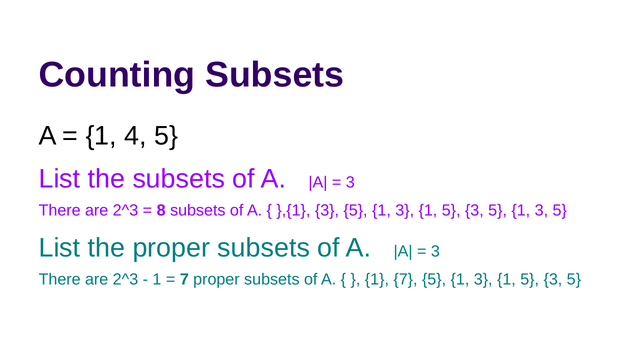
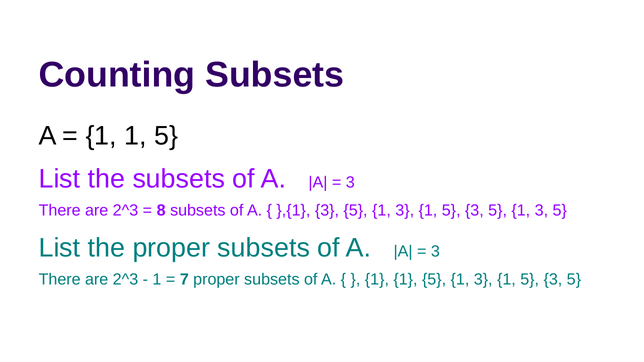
4 at (135, 136): 4 -> 1
7 at (405, 280): 7 -> 1
